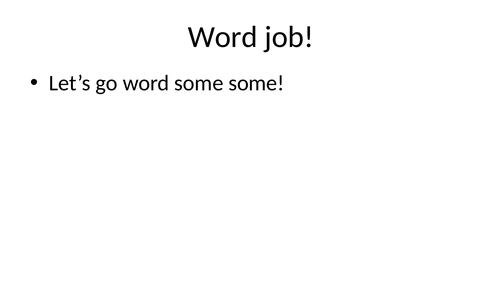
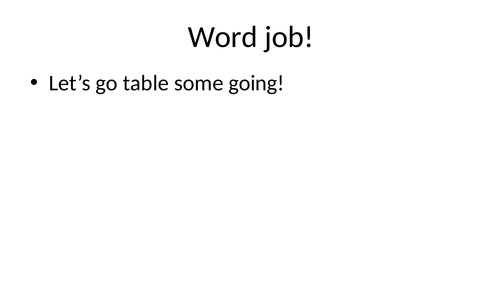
go word: word -> table
some some: some -> going
